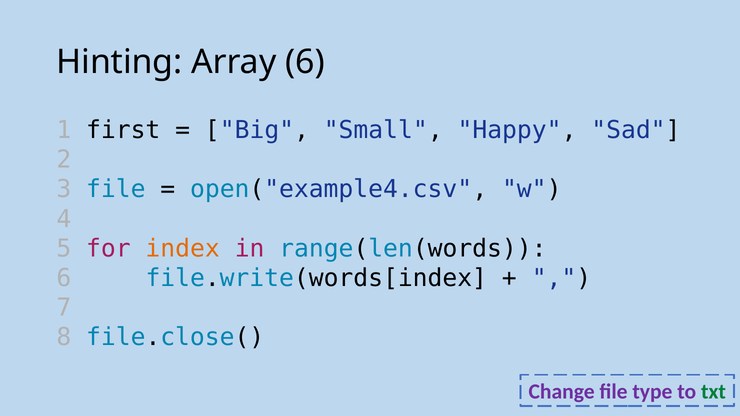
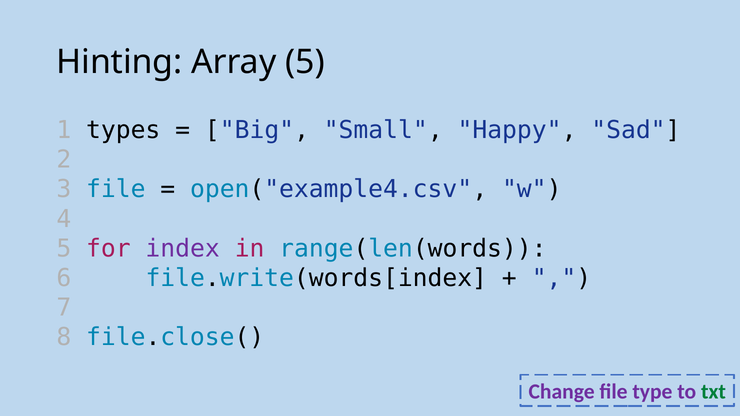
Array 6: 6 -> 5
first: first -> types
index colour: orange -> purple
